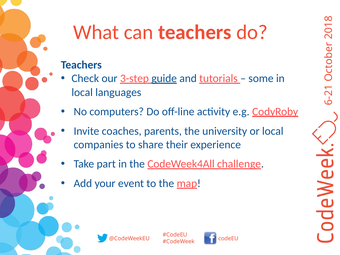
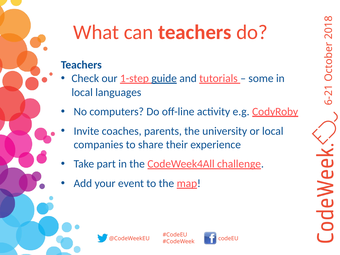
3-step: 3-step -> 1-step
